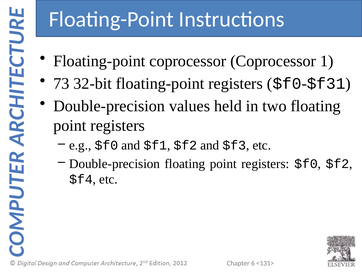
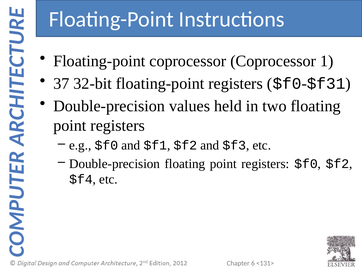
73: 73 -> 37
